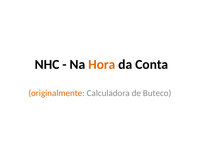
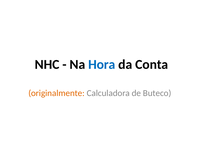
Hora colour: orange -> blue
